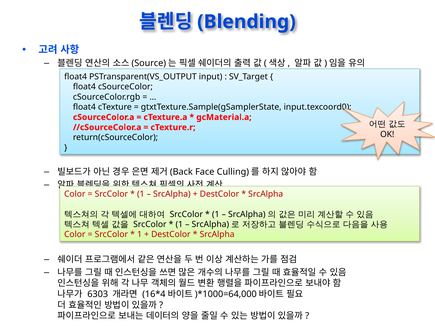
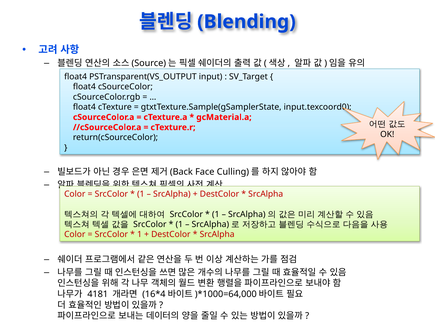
6303: 6303 -> 4181
